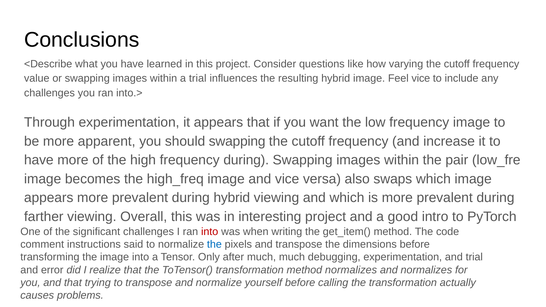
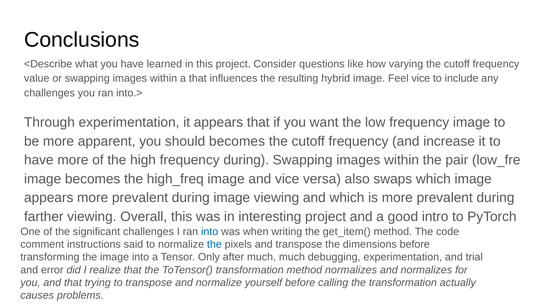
a trial: trial -> that
should swapping: swapping -> becomes
during hybrid: hybrid -> image
into at (210, 232) colour: red -> blue
